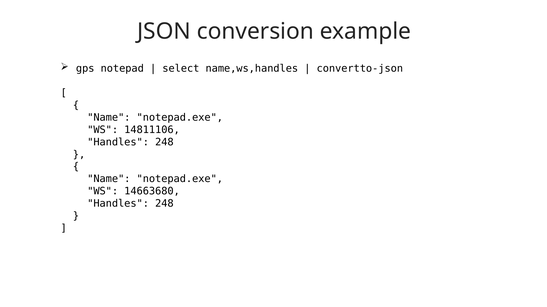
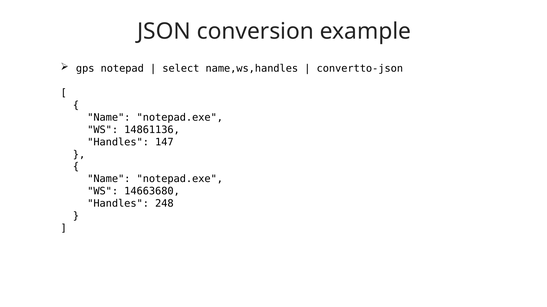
14811106: 14811106 -> 14861136
248 at (164, 142): 248 -> 147
